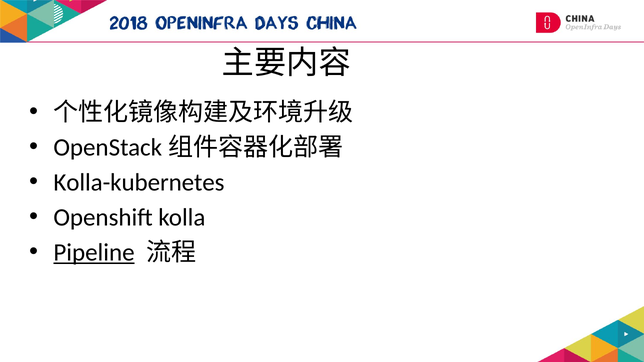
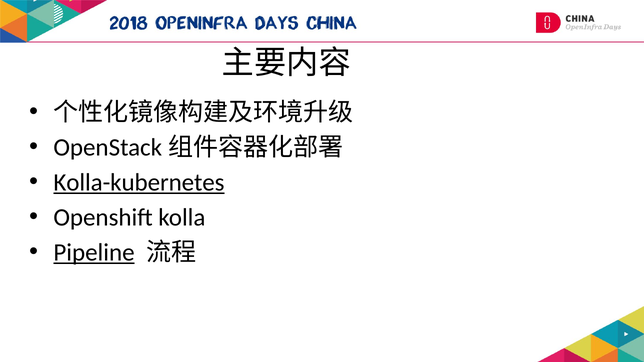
Kolla-kubernetes underline: none -> present
